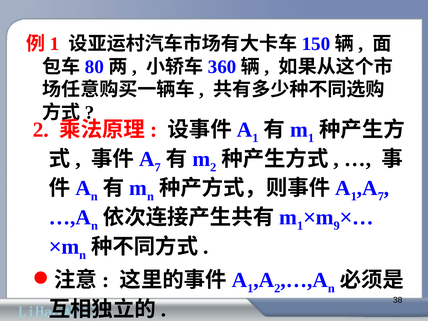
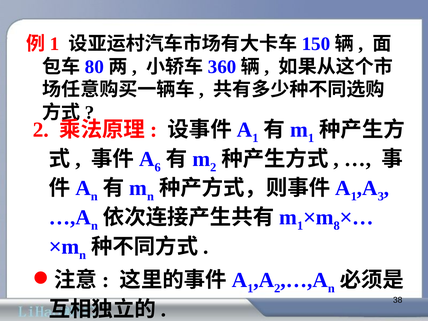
7 at (158, 167): 7 -> 6
7 at (381, 196): 7 -> 3
9: 9 -> 8
